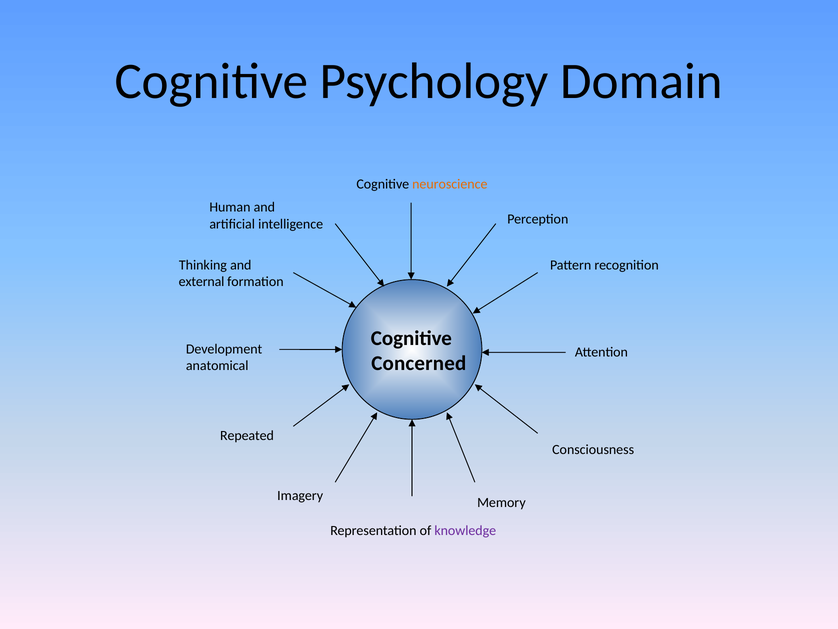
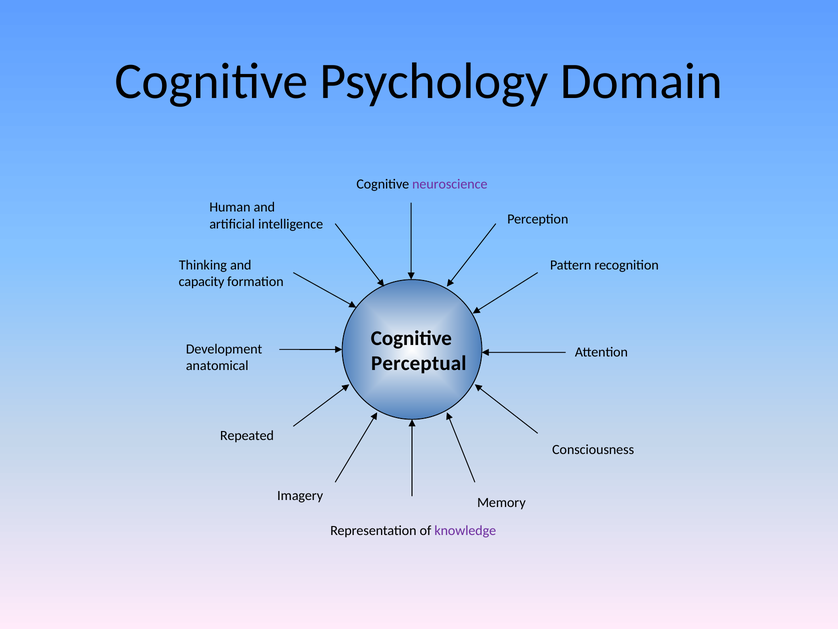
neuroscience colour: orange -> purple
external: external -> capacity
Concerned: Concerned -> Perceptual
